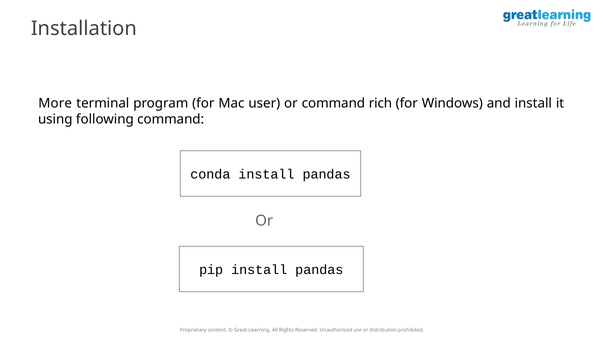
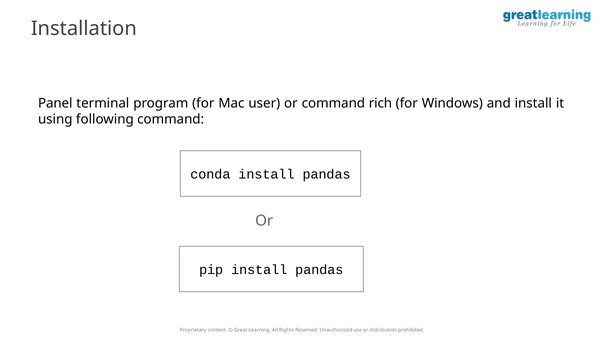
More: More -> Panel
